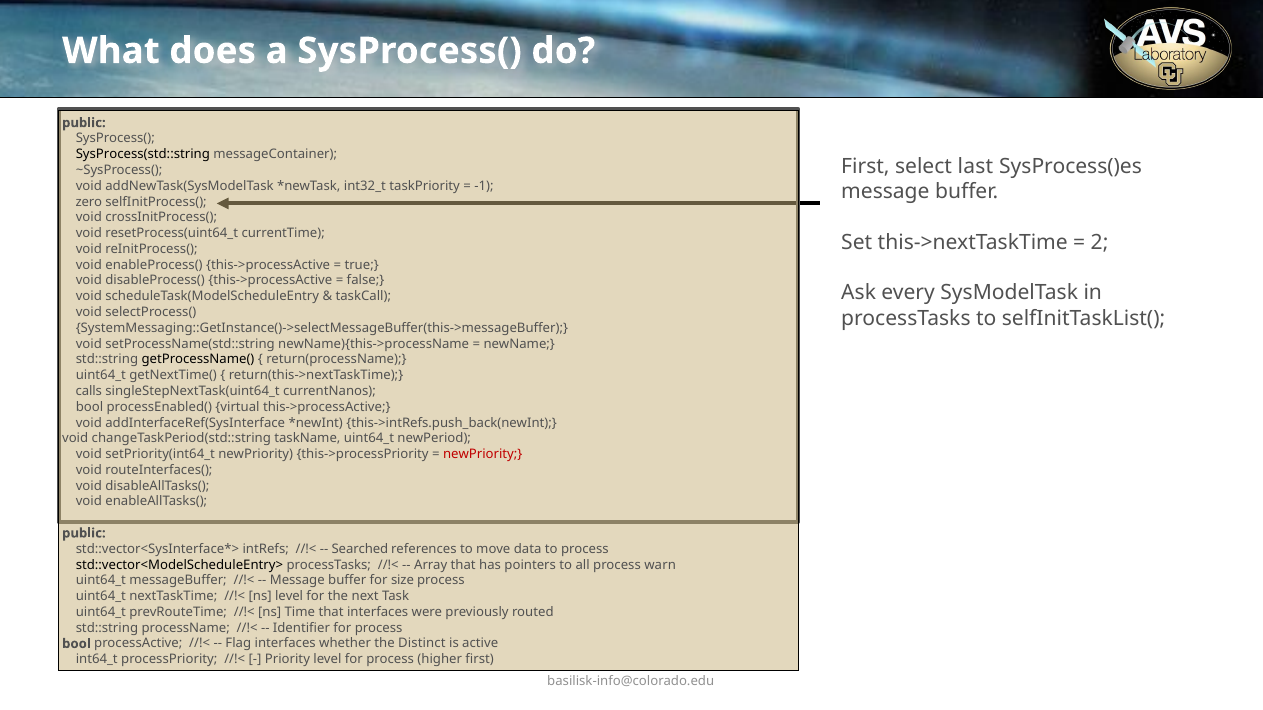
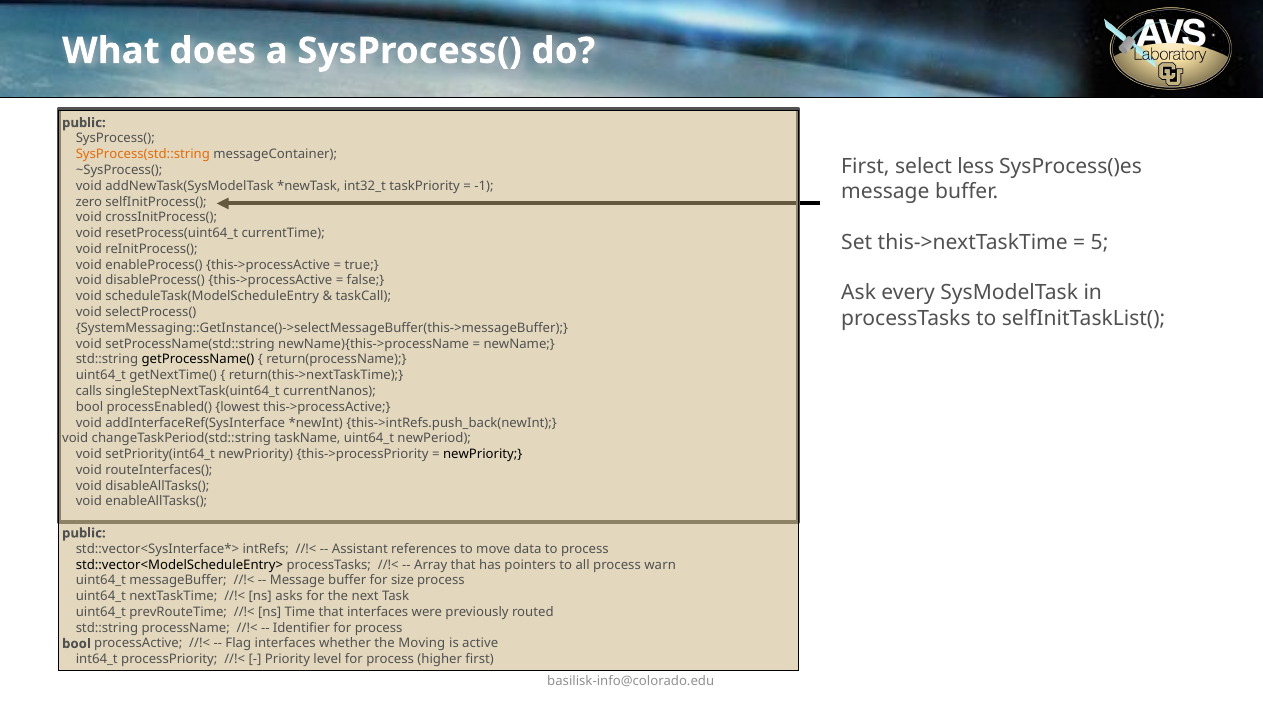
SysProcess(std::string colour: black -> orange
last: last -> less
2: 2 -> 5
virtual: virtual -> lowest
newPriority at (483, 455) colour: red -> black
Searched: Searched -> Assistant
ns level: level -> asks
Distinct: Distinct -> Moving
